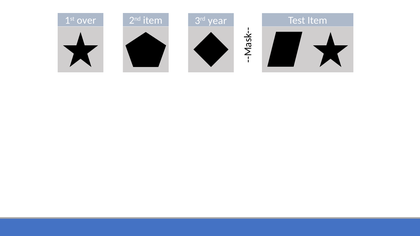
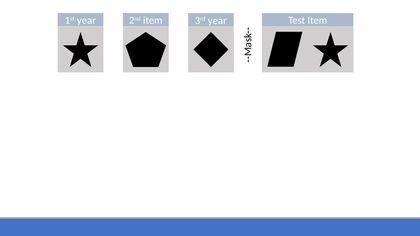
1st over: over -> year
